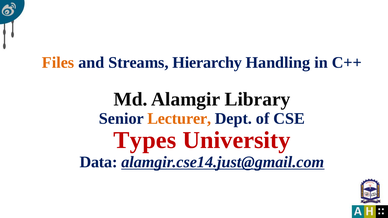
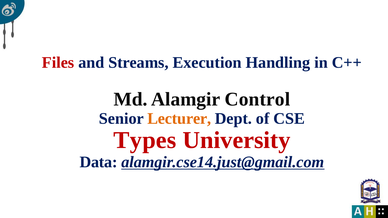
Files colour: orange -> red
Hierarchy: Hierarchy -> Execution
Library: Library -> Control
